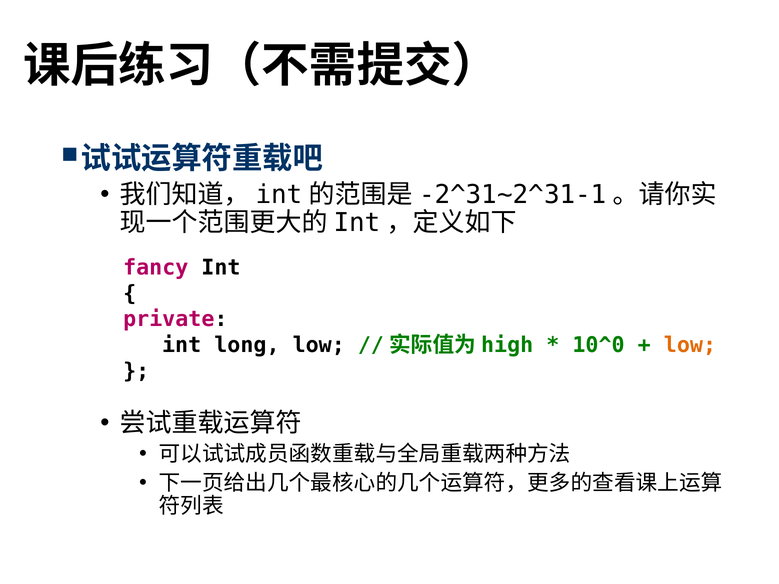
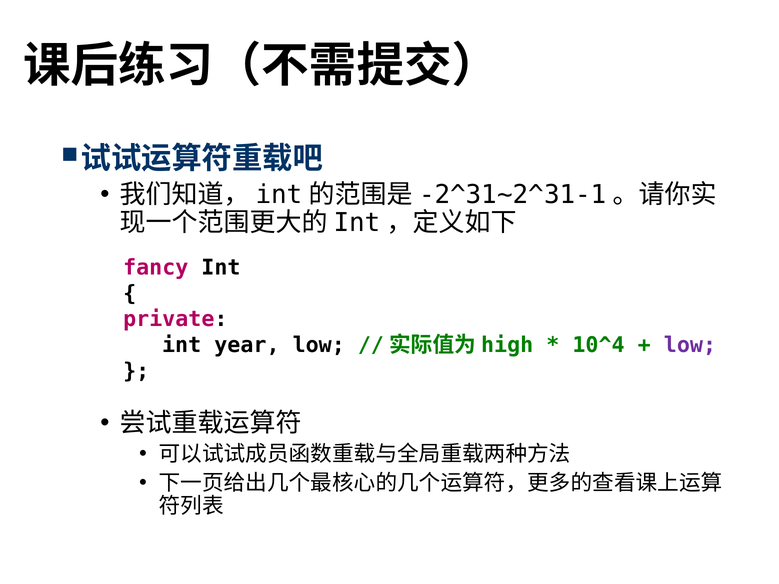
long: long -> year
10^0: 10^0 -> 10^4
low at (690, 345) colour: orange -> purple
